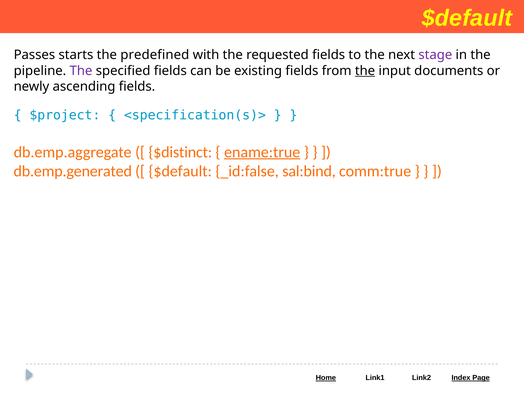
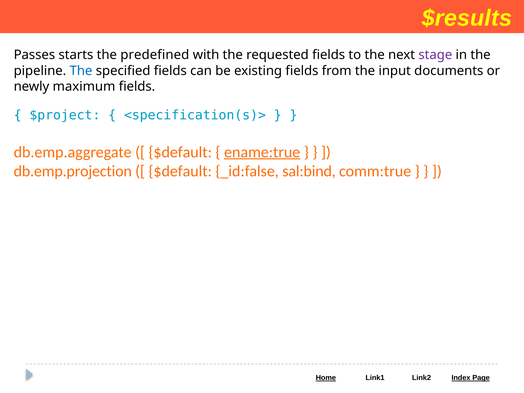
$default at (467, 18): $default -> $results
The at (81, 71) colour: purple -> blue
the at (365, 71) underline: present -> none
ascending: ascending -> maximum
$distinct at (180, 152): $distinct -> $default
db.emp.generated: db.emp.generated -> db.emp.projection
